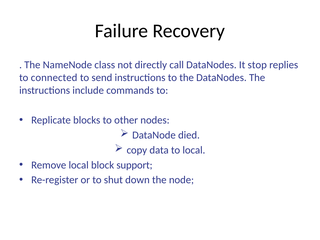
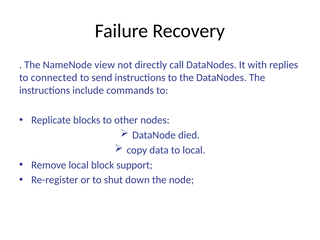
class: class -> view
stop: stop -> with
